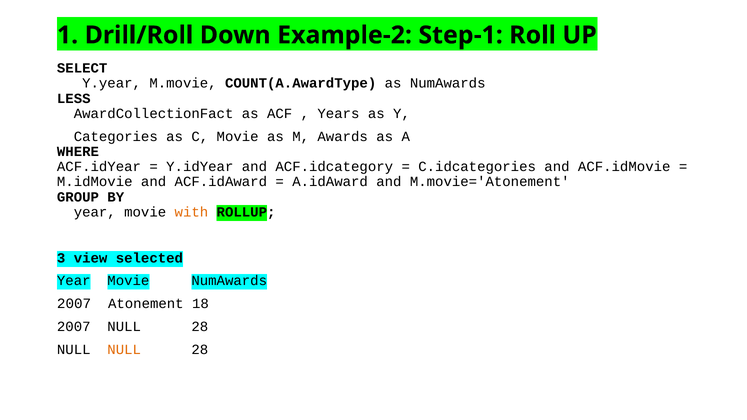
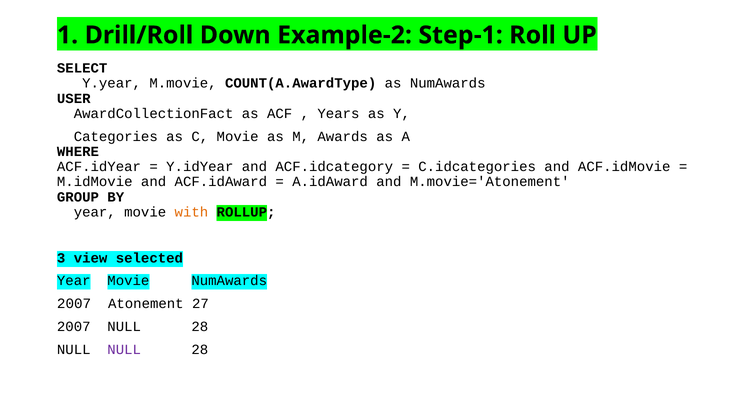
LESS: LESS -> USER
18: 18 -> 27
NULL at (124, 350) colour: orange -> purple
